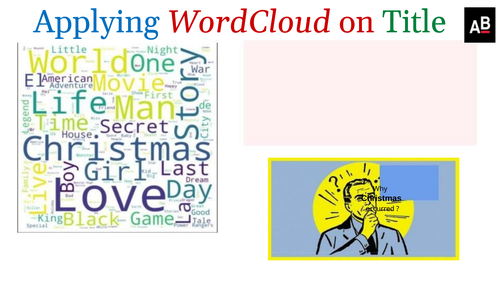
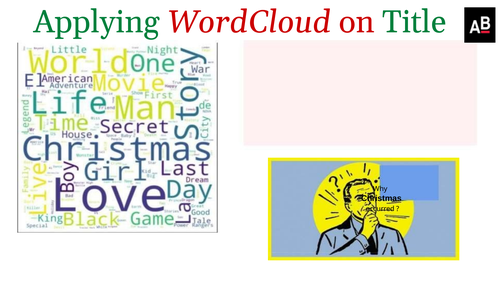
Applying colour: blue -> green
